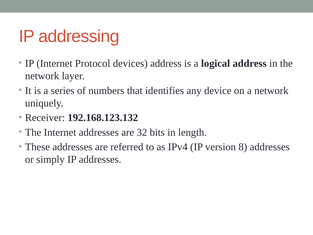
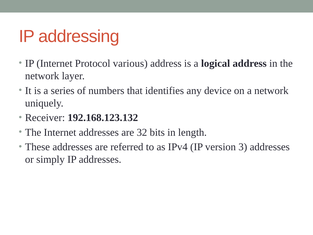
devices: devices -> various
8: 8 -> 3
